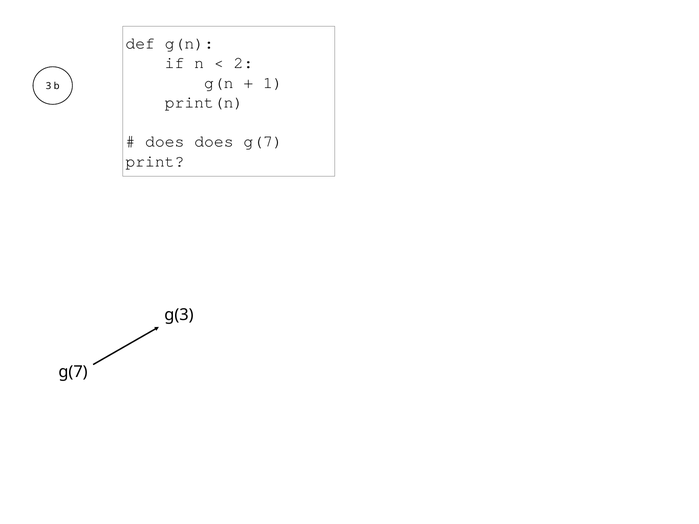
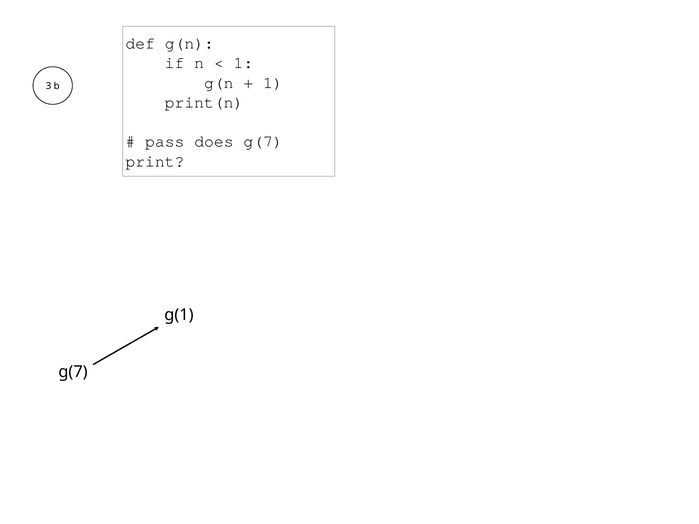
2 at (243, 63): 2 -> 1
does at (165, 142): does -> pass
g(3: g(3 -> g(1
